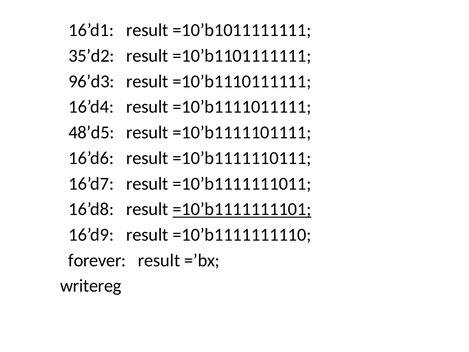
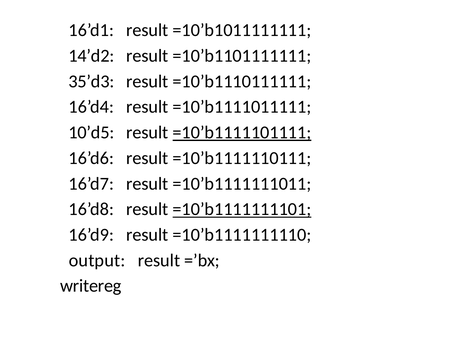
35’d2: 35’d2 -> 14’d2
96’d3: 96’d3 -> 35’d3
48’d5: 48’d5 -> 10’d5
=10’b1111101111 underline: none -> present
forever: forever -> output
